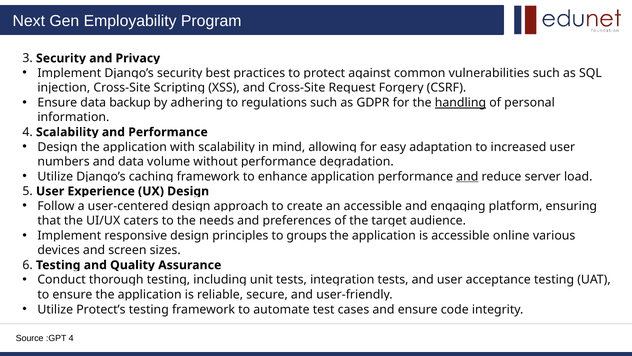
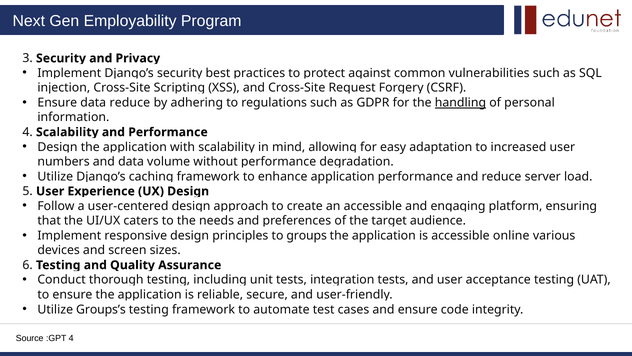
backup at (130, 102): backup -> reduce
and at (467, 176) underline: present -> none
Protect’s: Protect’s -> Groups’s
